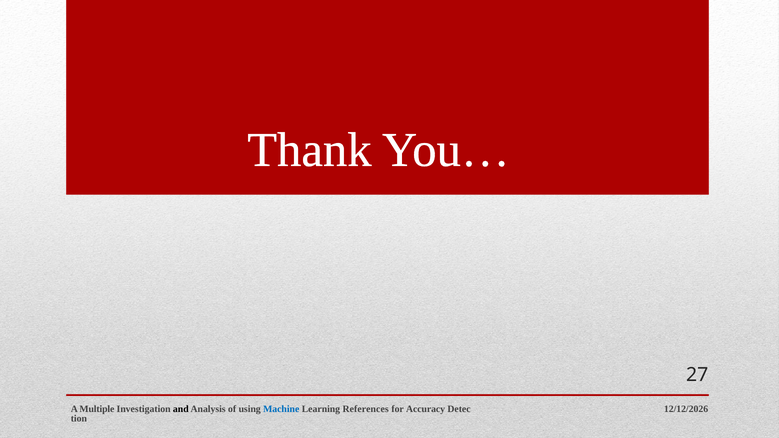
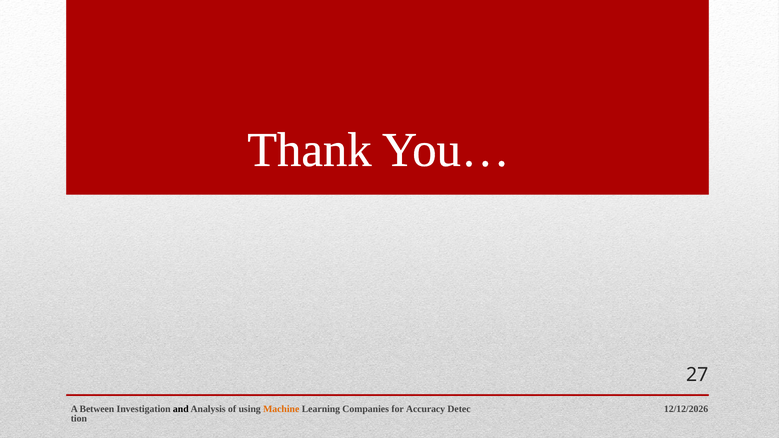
Multiple: Multiple -> Between
Machine colour: blue -> orange
References: References -> Companies
